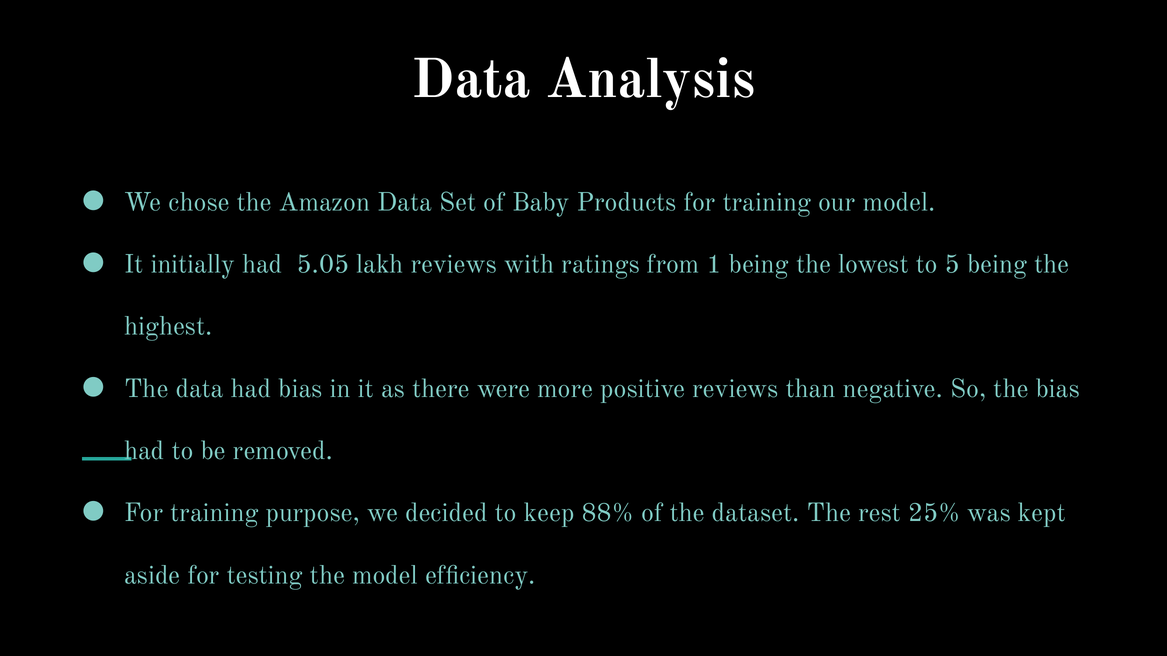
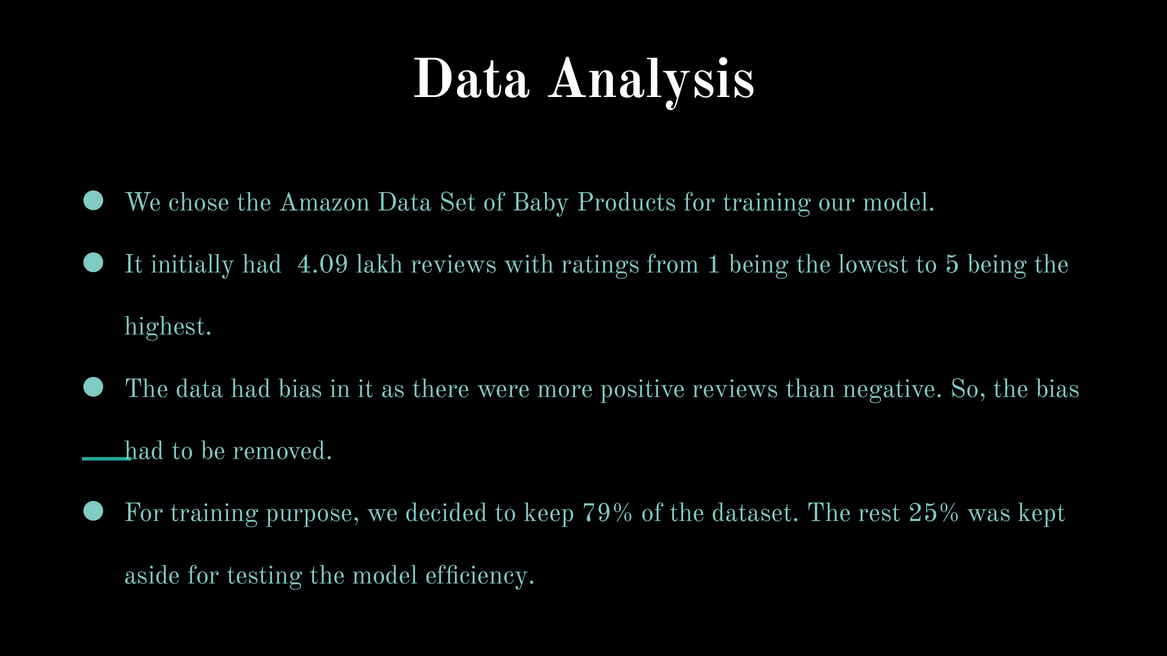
5.05: 5.05 -> 4.09
88%: 88% -> 79%
